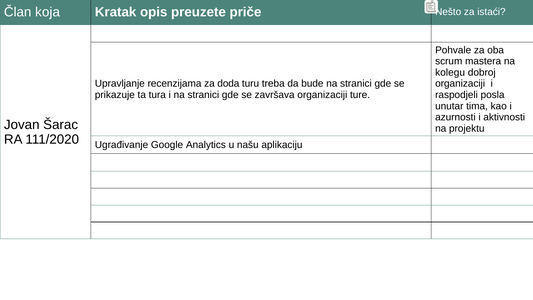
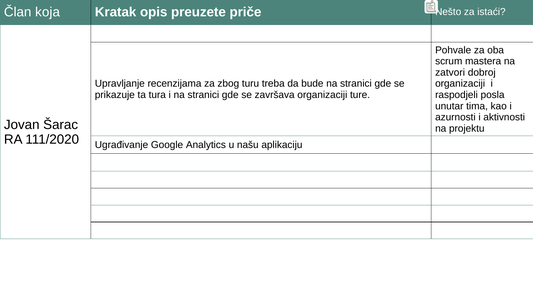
kolegu: kolegu -> zatvori
doda: doda -> zbog
